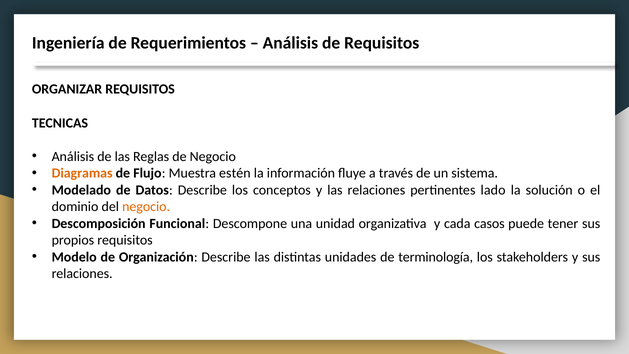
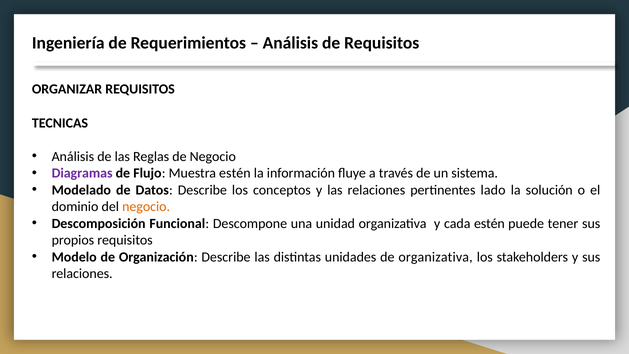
Diagramas colour: orange -> purple
cada casos: casos -> estén
de terminología: terminología -> organizativa
